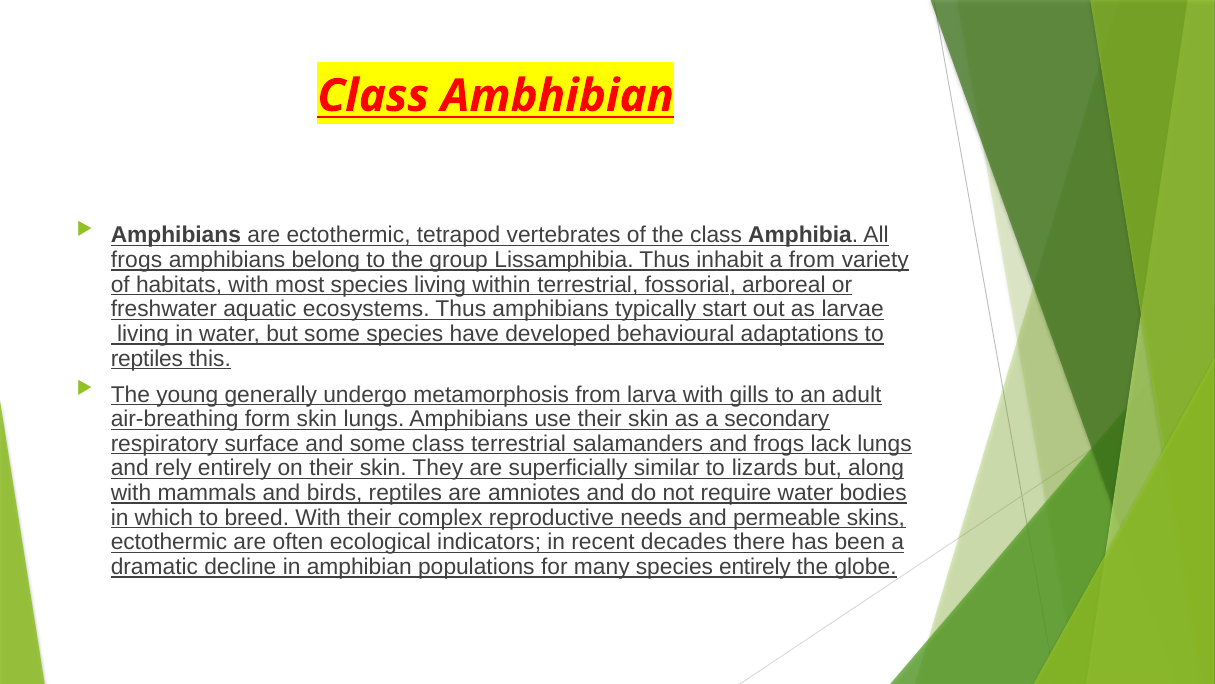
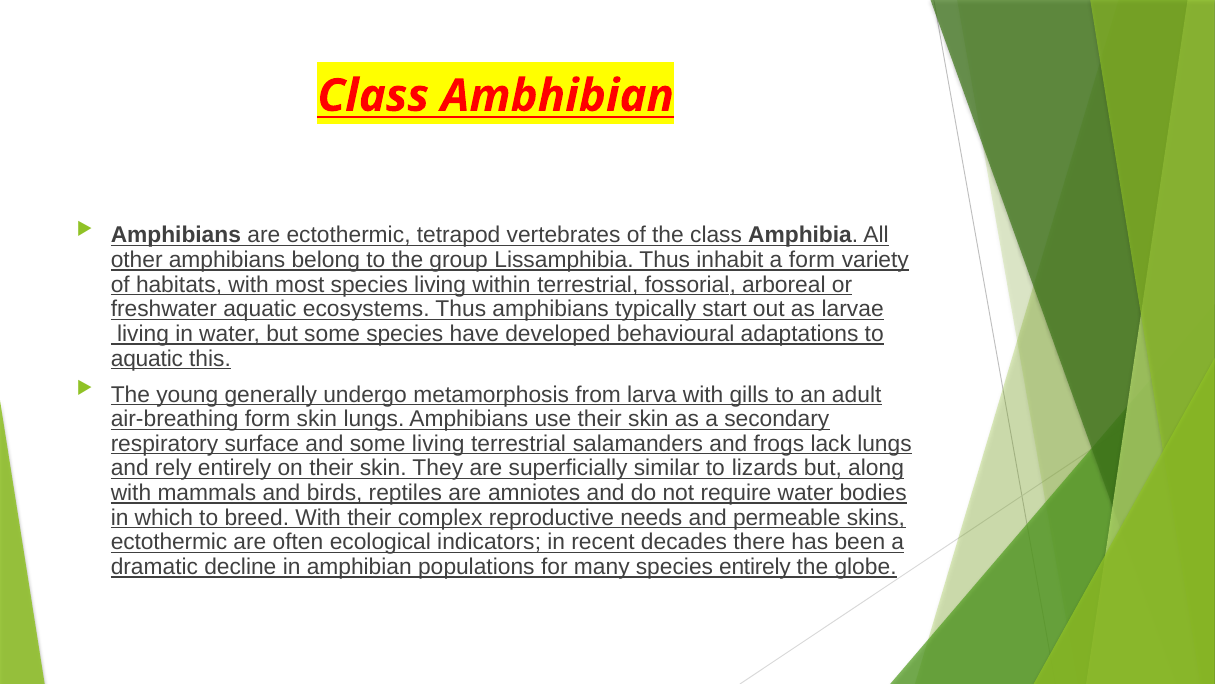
frogs at (137, 260): frogs -> other
a from: from -> form
reptiles at (147, 358): reptiles -> aquatic
some class: class -> living
